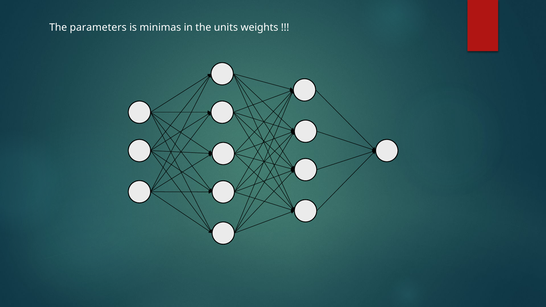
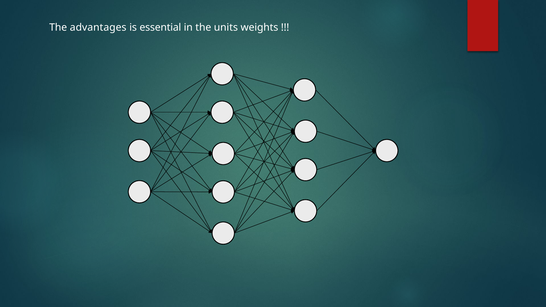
parameters: parameters -> advantages
minimas: minimas -> essential
